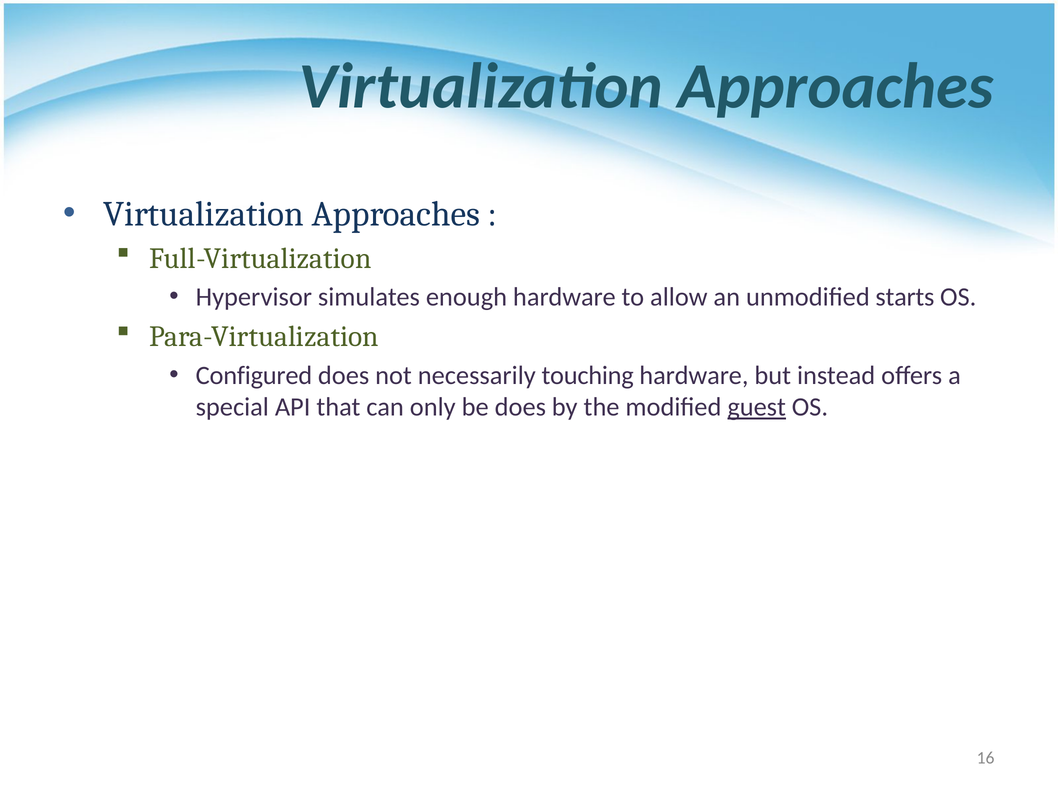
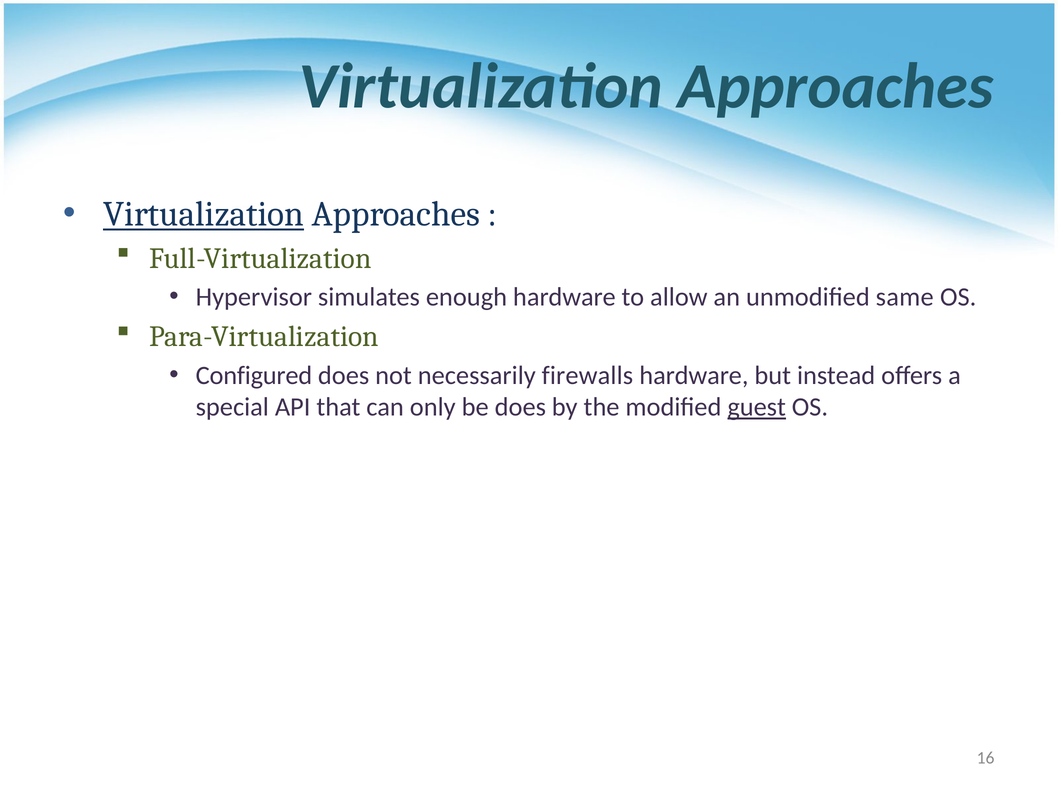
Virtualization at (204, 214) underline: none -> present
starts: starts -> same
touching: touching -> firewalls
